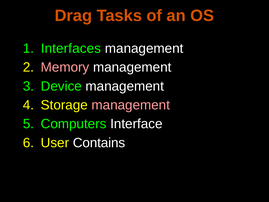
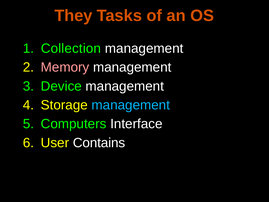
Drag: Drag -> They
Interfaces: Interfaces -> Collection
management at (131, 105) colour: pink -> light blue
